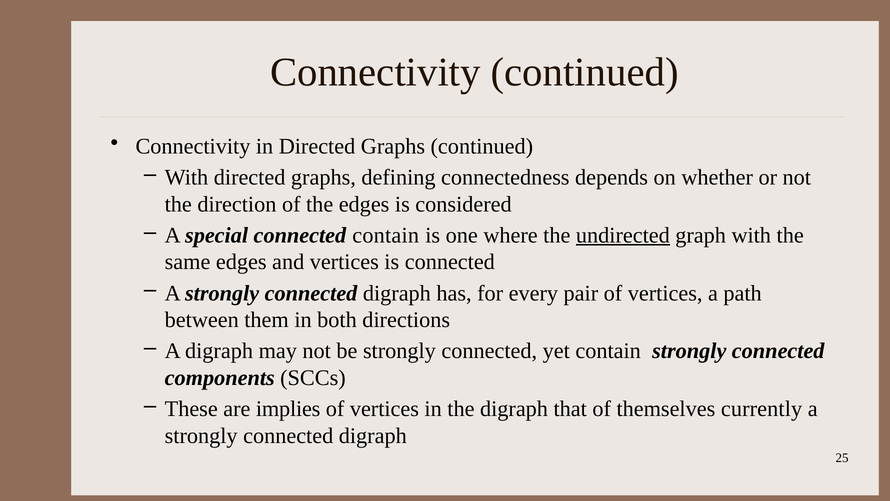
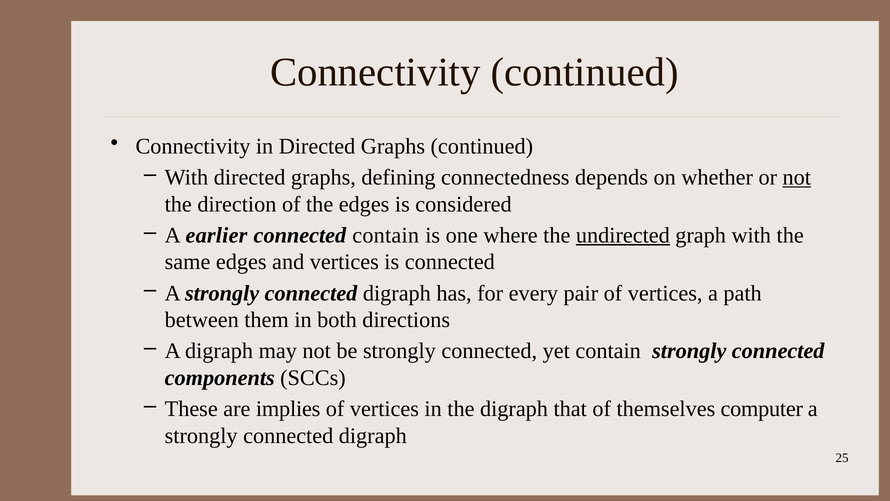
not at (797, 177) underline: none -> present
special: special -> earlier
currently: currently -> computer
